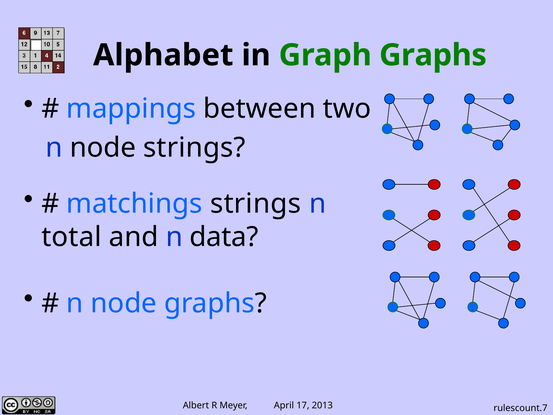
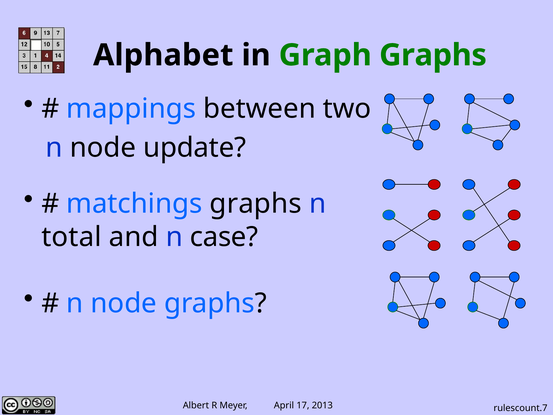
node strings: strings -> update
matchings strings: strings -> graphs
data: data -> case
